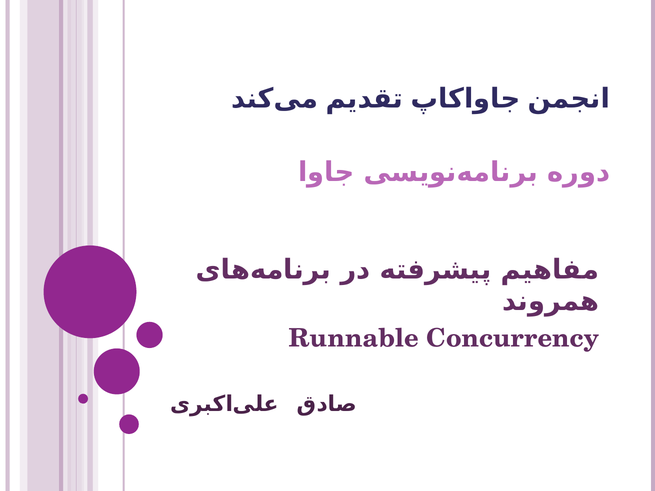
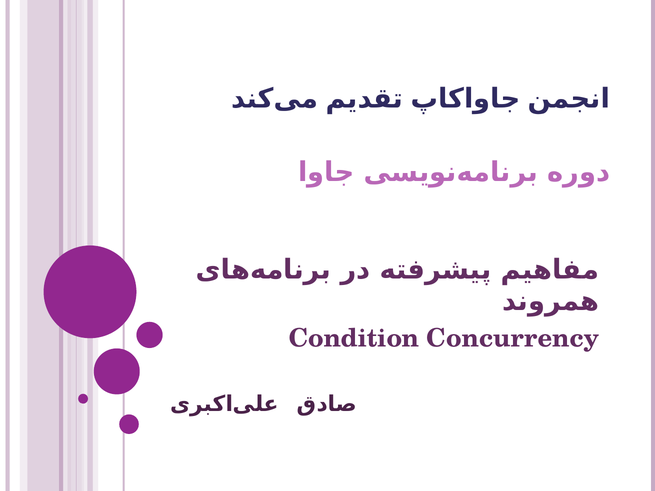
Runnable: Runnable -> Condition
